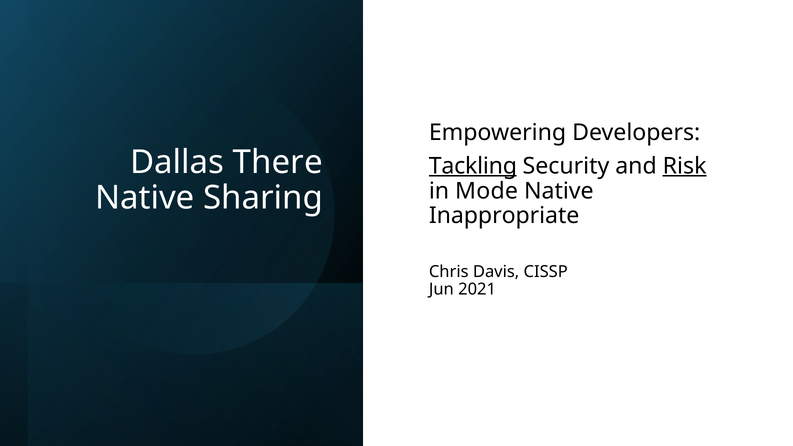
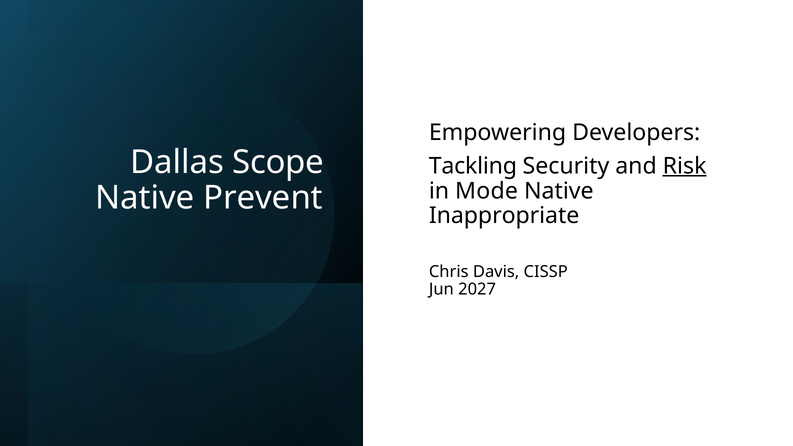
There: There -> Scope
Tackling underline: present -> none
Sharing: Sharing -> Prevent
2021: 2021 -> 2027
